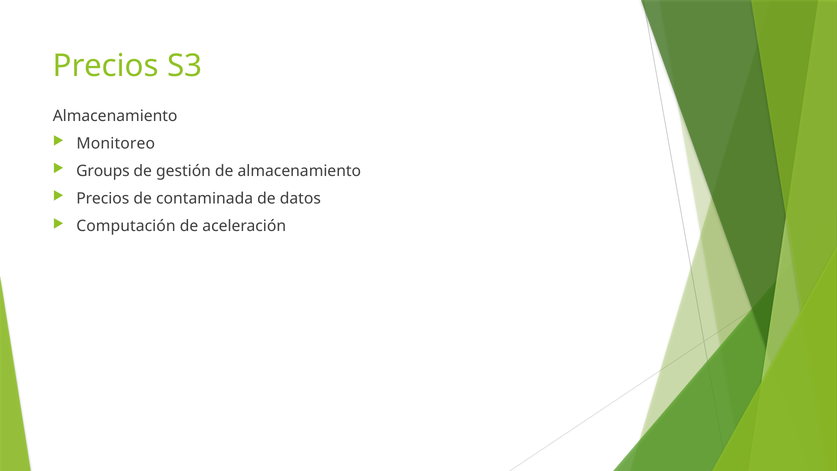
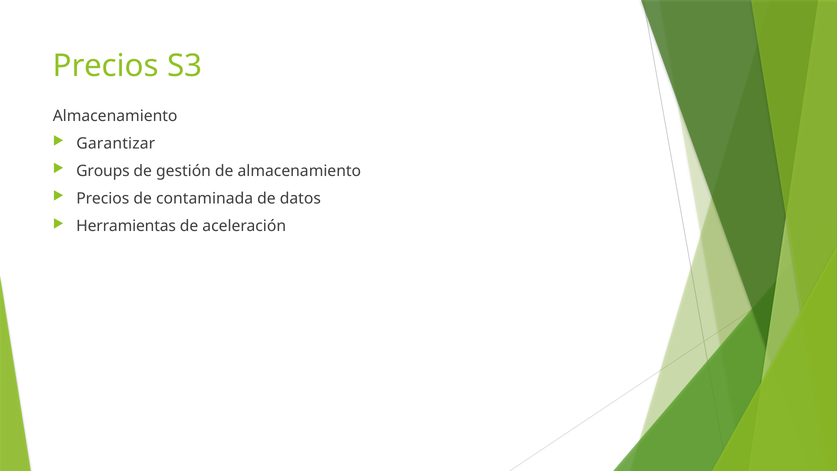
Monitoreo: Monitoreo -> Garantizar
Computación: Computación -> Herramientas
